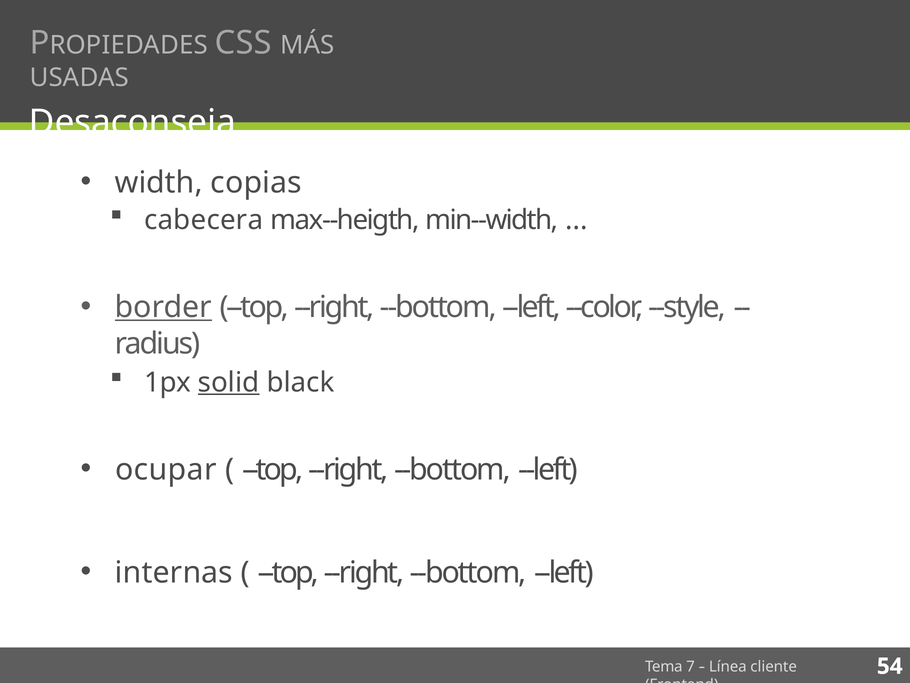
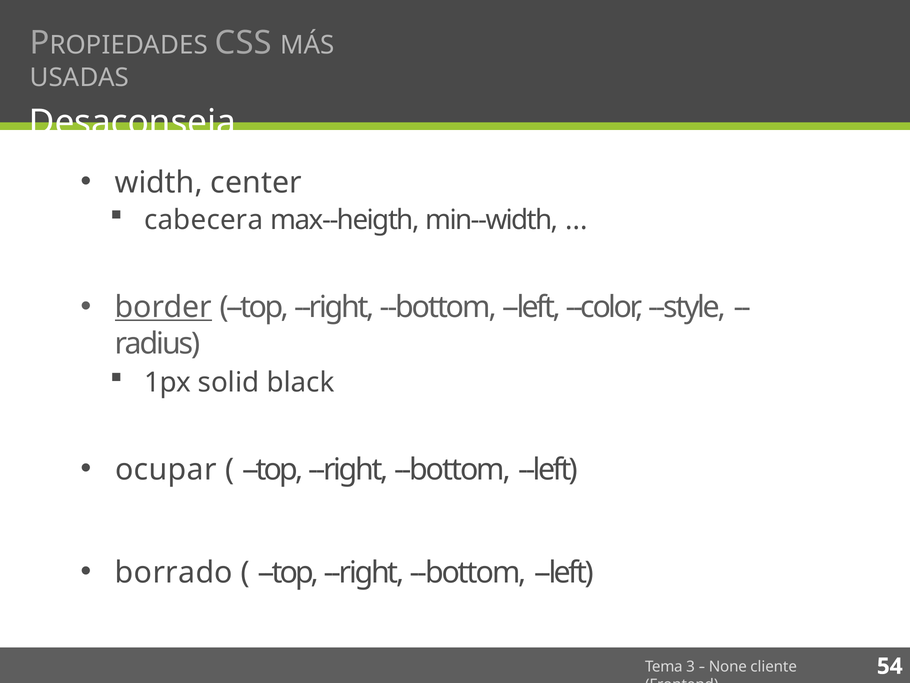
copias: copias -> center
solid underline: present -> none
internas: internas -> borrado
7: 7 -> 3
Línea: Línea -> None
